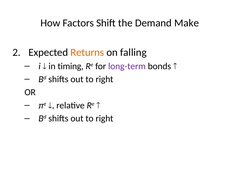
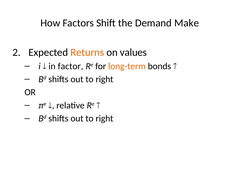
falling: falling -> values
timing: timing -> factor
long-term colour: purple -> orange
